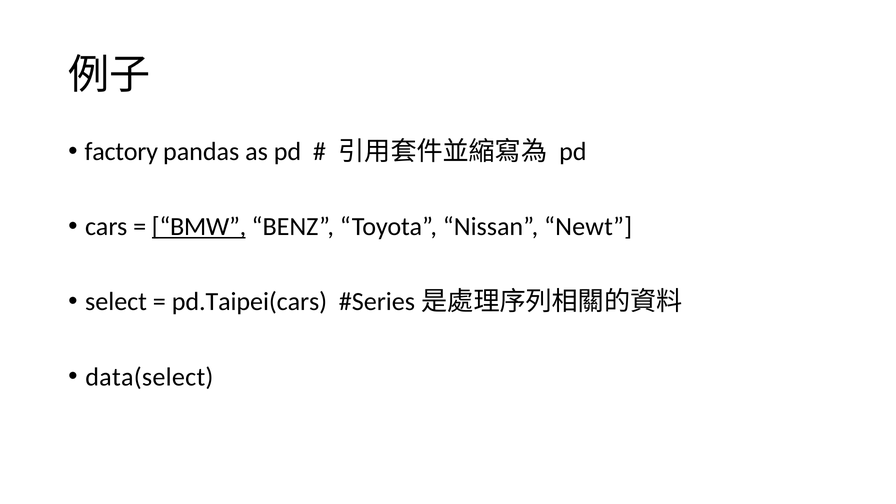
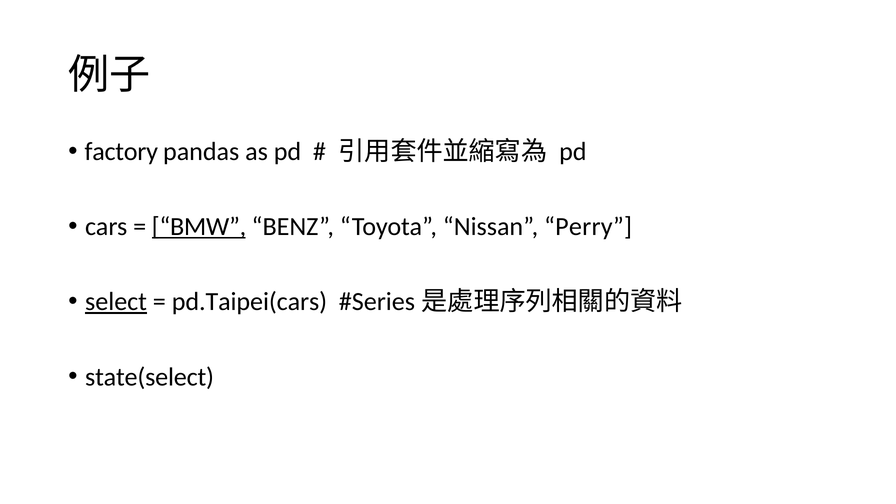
Newt: Newt -> Perry
select underline: none -> present
data(select: data(select -> state(select
